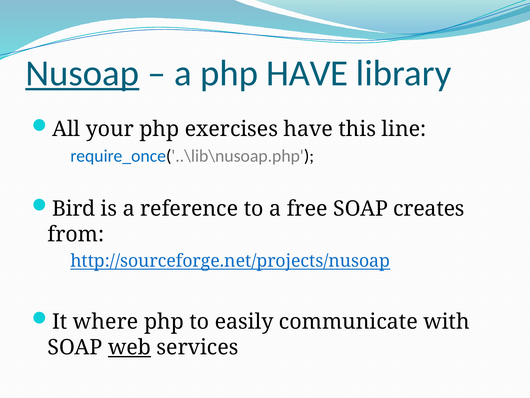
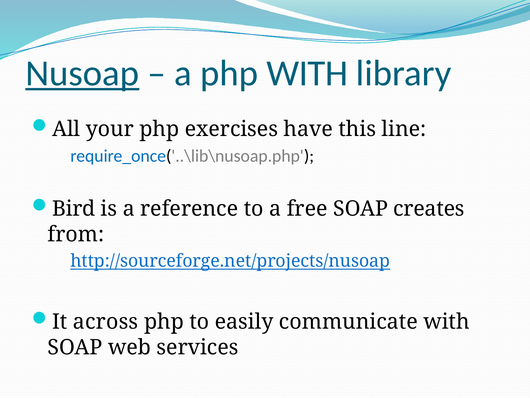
php HAVE: HAVE -> WITH
where: where -> across
web underline: present -> none
